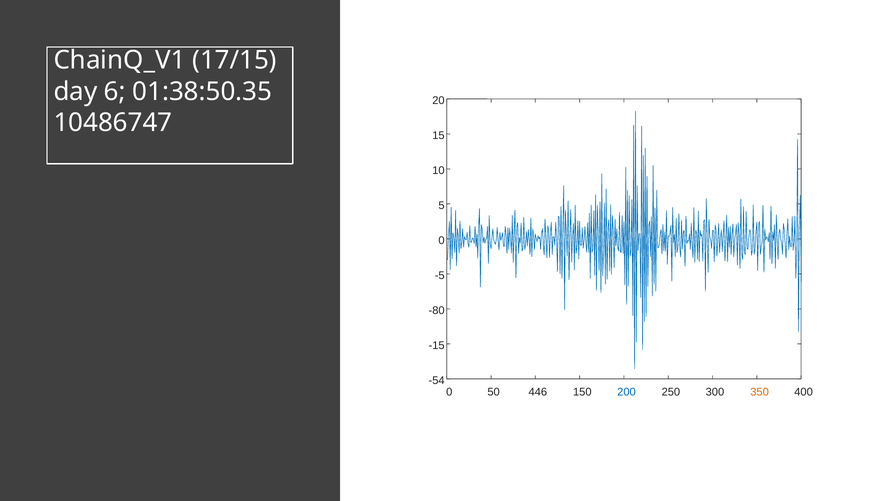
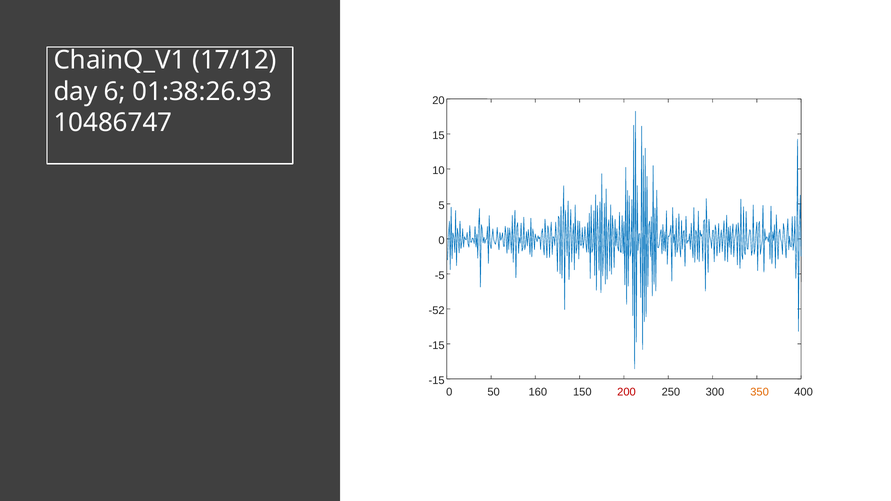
17/15: 17/15 -> 17/12
01:38:50.35: 01:38:50.35 -> 01:38:26.93
-80: -80 -> -52
-54 at (437, 381): -54 -> -15
446: 446 -> 160
200 colour: blue -> red
